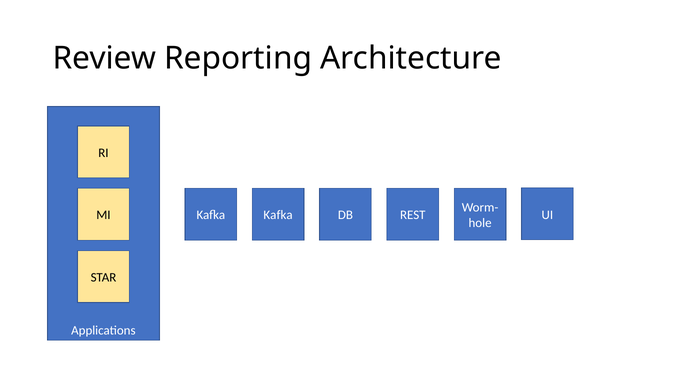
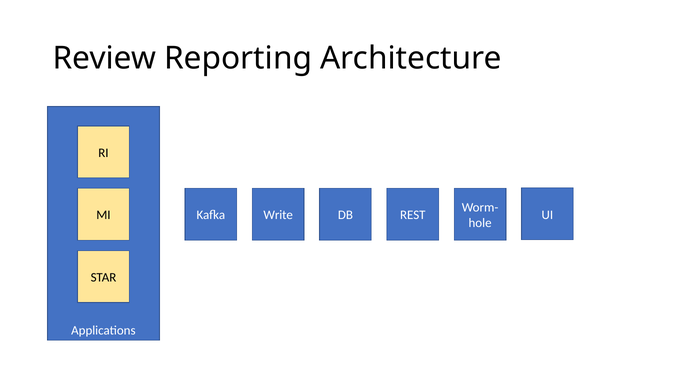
Kafka Kafka: Kafka -> Write
